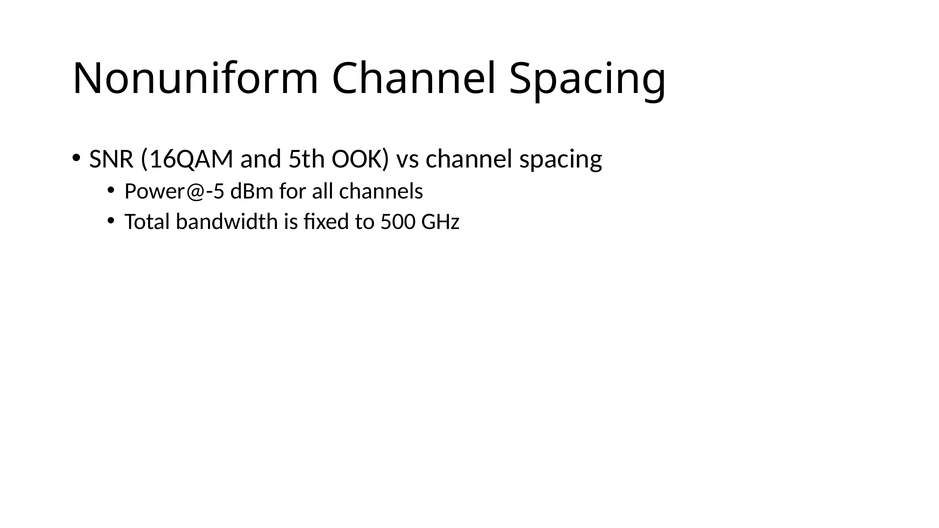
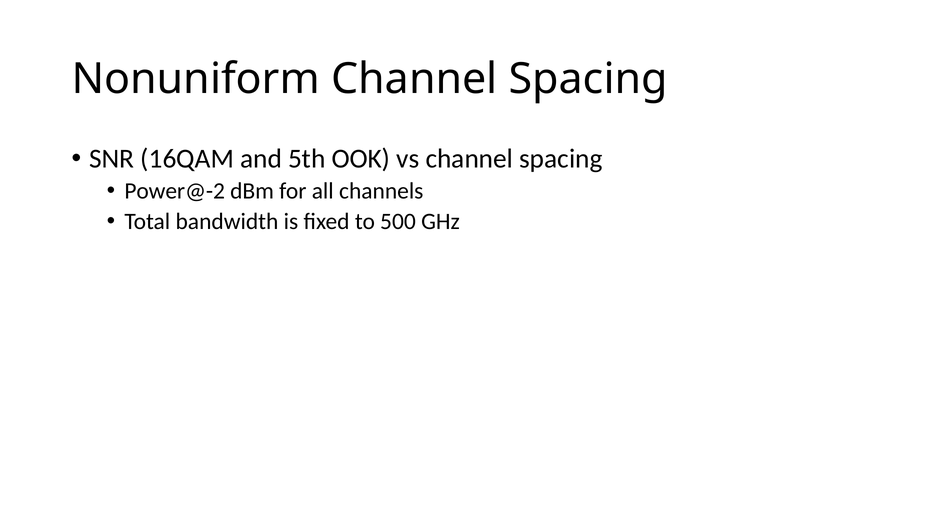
Power@-5: Power@-5 -> Power@-2
